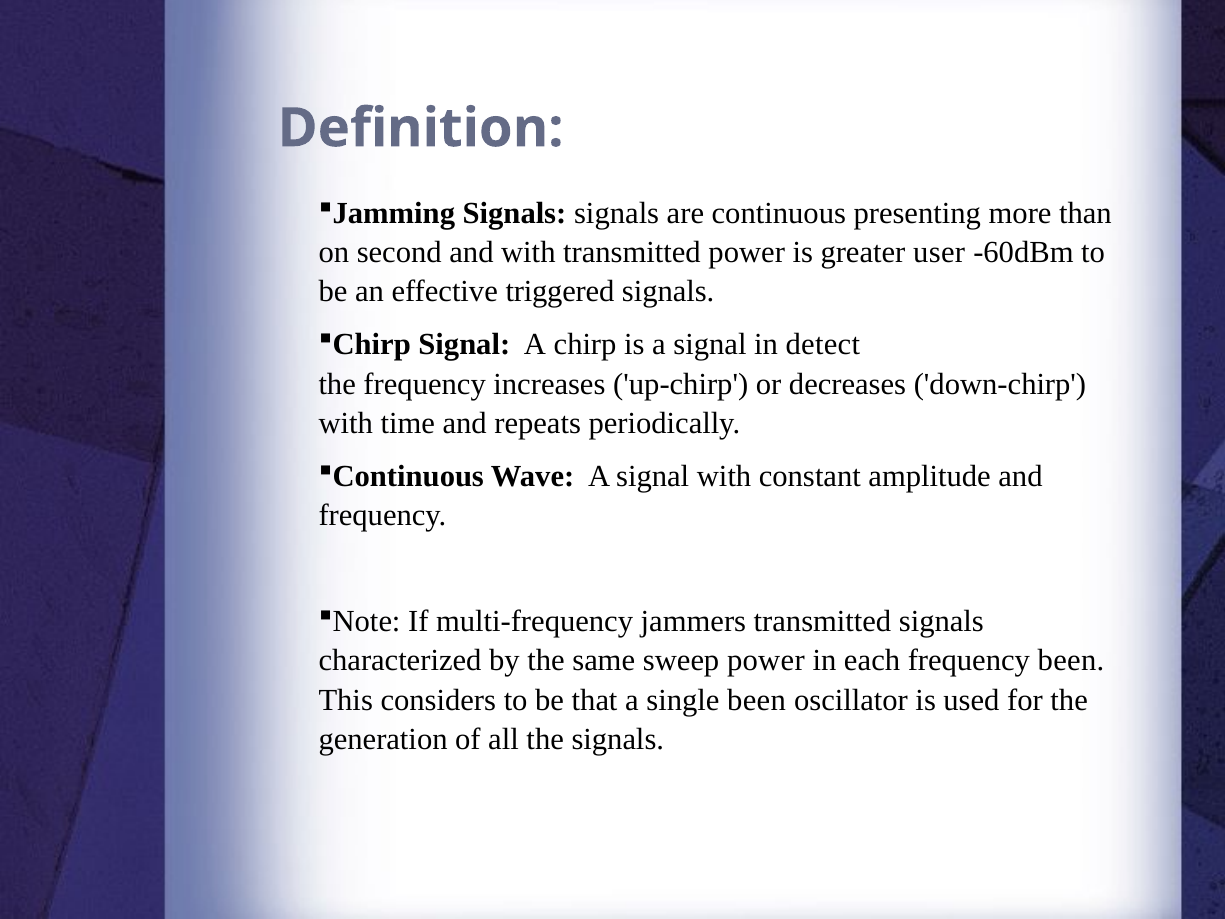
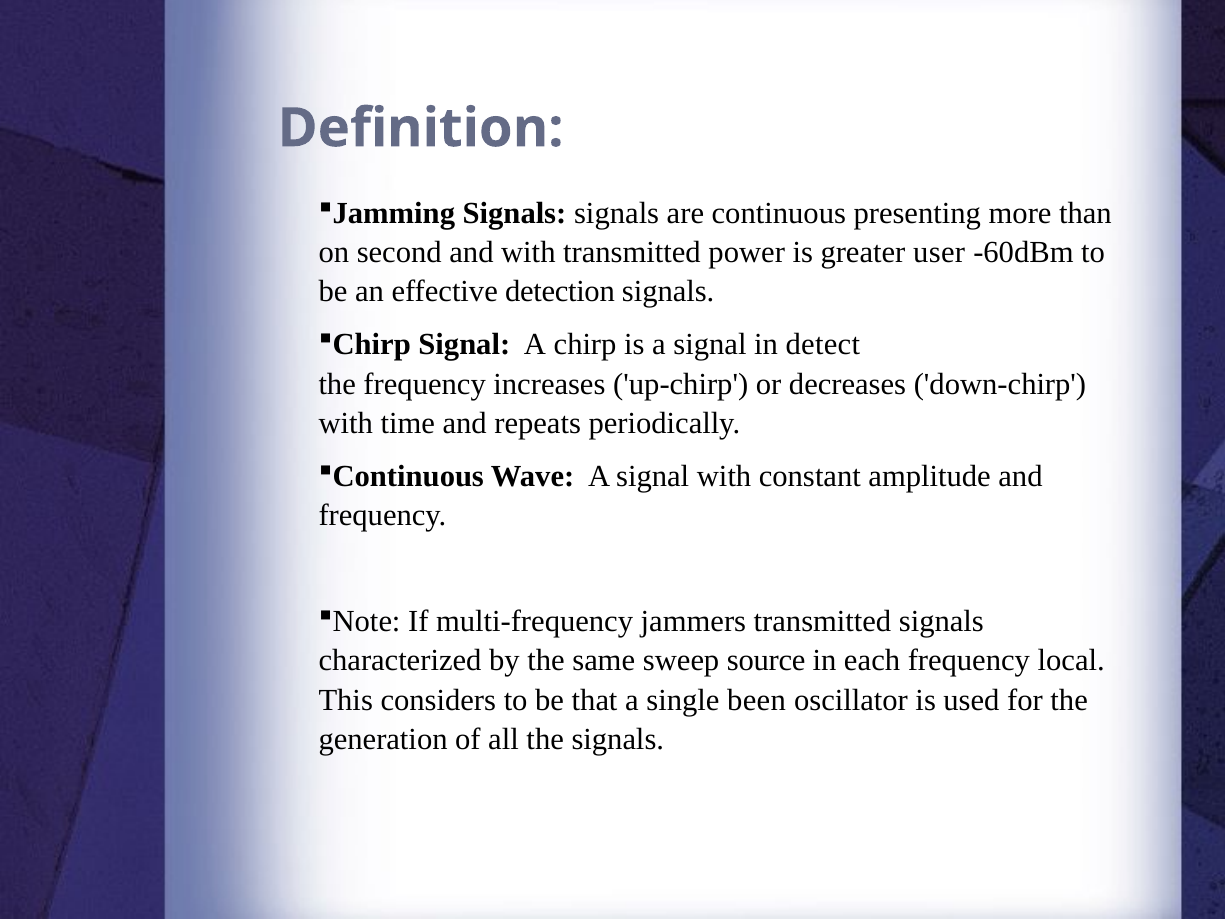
triggered: triggered -> detection
sweep power: power -> source
frequency been: been -> local
